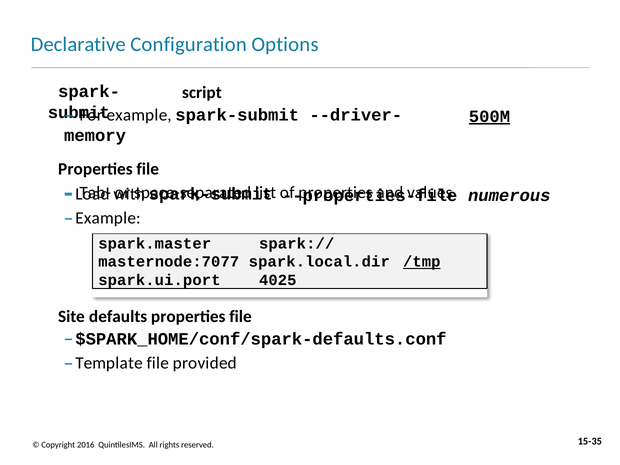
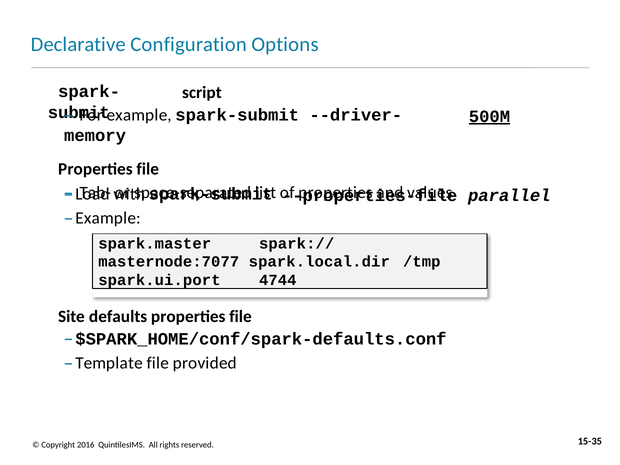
numerous: numerous -> parallel
/tmp underline: present -> none
4025: 4025 -> 4744
